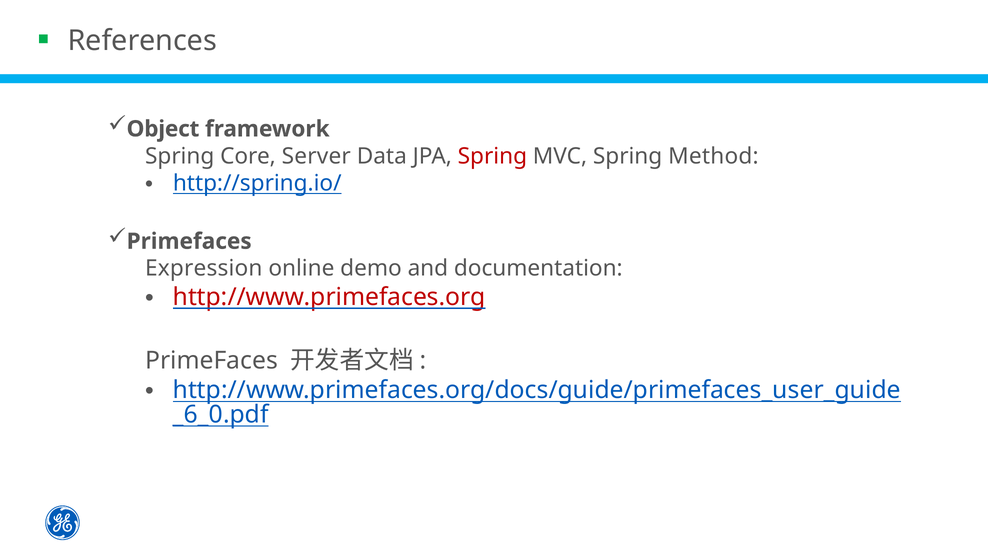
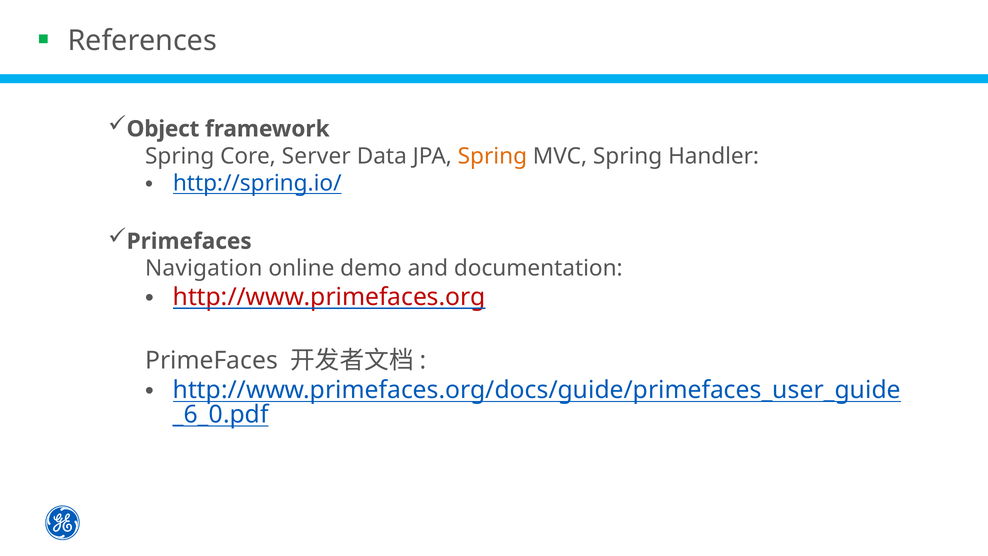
Spring at (492, 156) colour: red -> orange
Method: Method -> Handler
Expression: Expression -> Navigation
